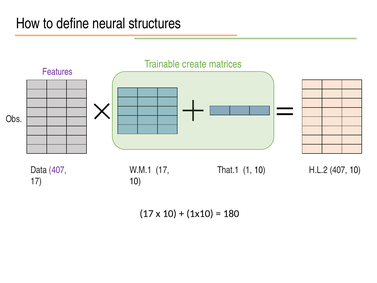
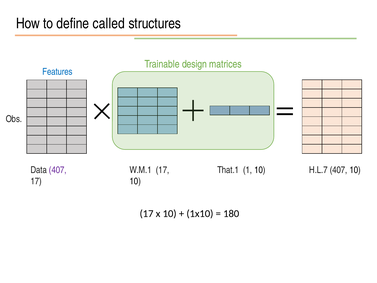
neural: neural -> called
create: create -> design
Features colour: purple -> blue
H.L.2: H.L.2 -> H.L.7
